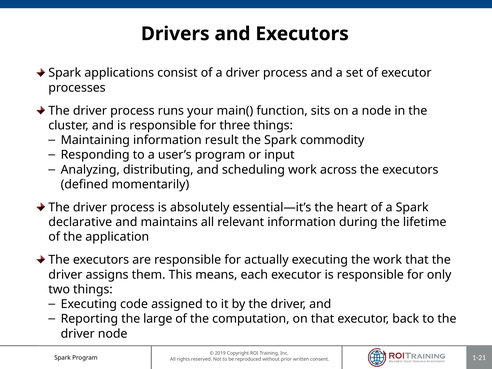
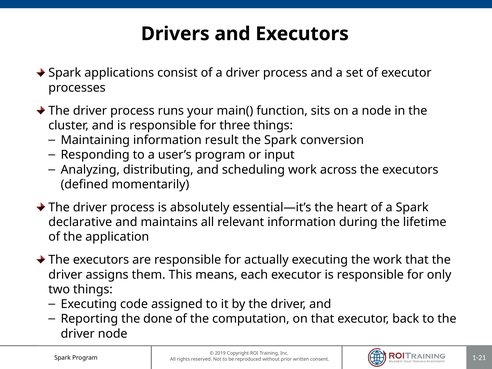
commodity: commodity -> conversion
large: large -> done
